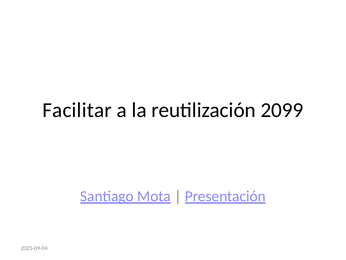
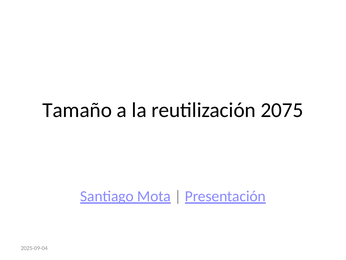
Facilitar: Facilitar -> Tamaño
2099: 2099 -> 2075
